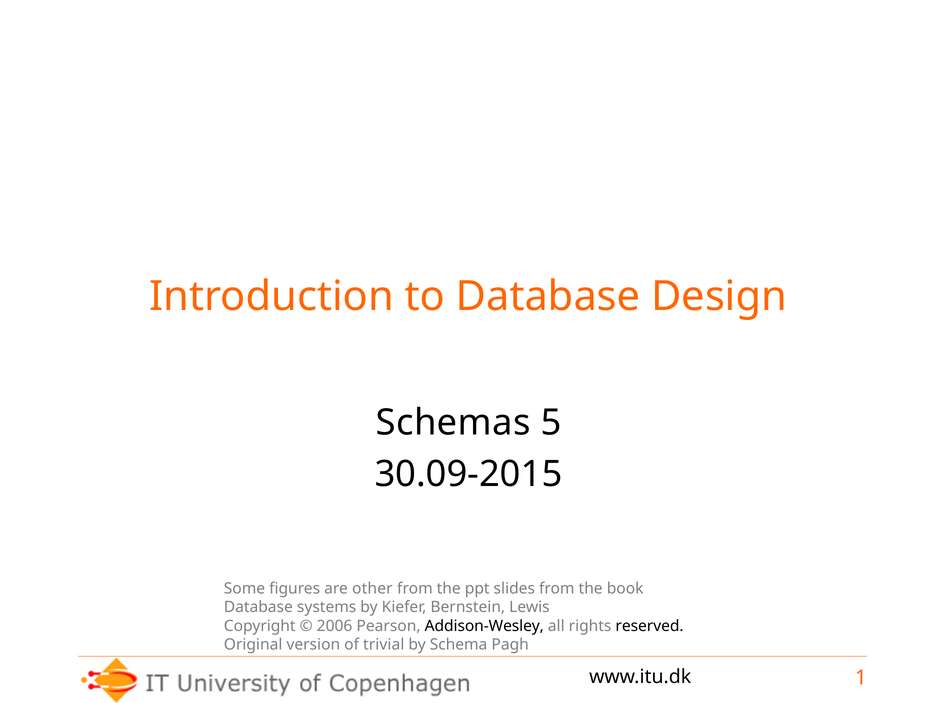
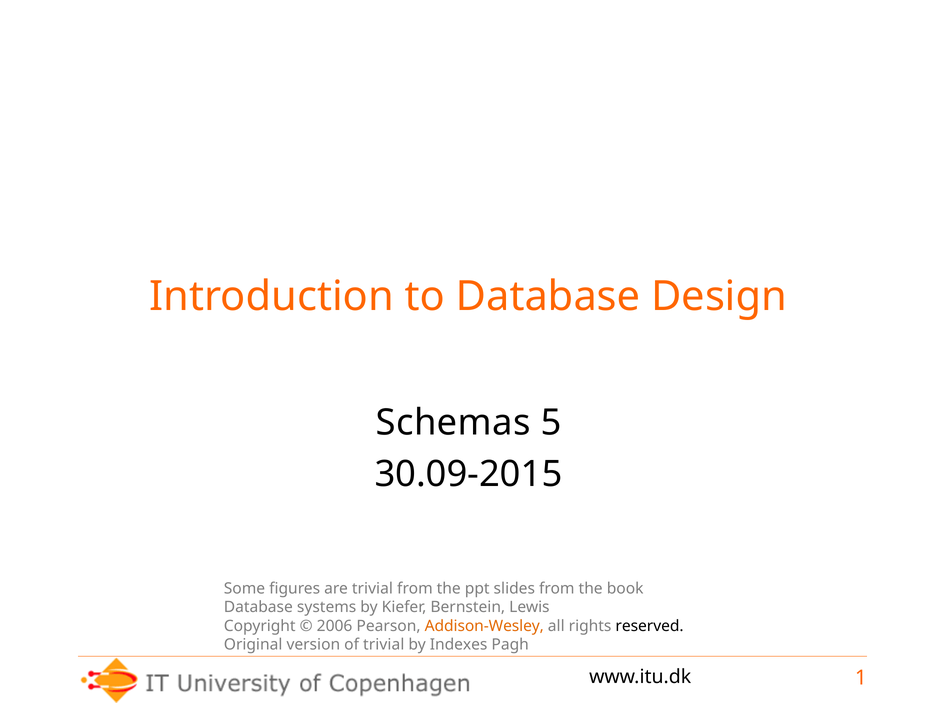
are other: other -> trivial
Addison-Wesley colour: black -> orange
Schema: Schema -> Indexes
